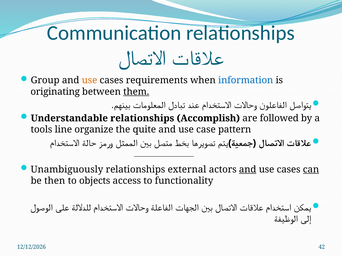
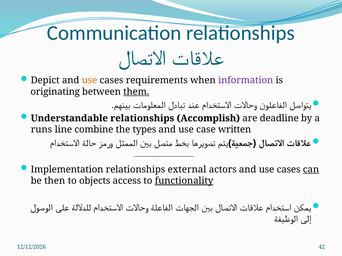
Group: Group -> Depict
information colour: blue -> purple
followed: followed -> deadline
tools: tools -> runs
organize: organize -> combine
quite: quite -> types
pattern: pattern -> written
Unambiguously: Unambiguously -> Implementation
and at (248, 170) underline: present -> none
functionality underline: none -> present
